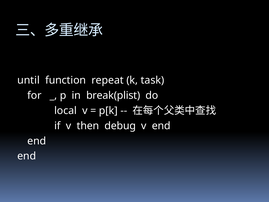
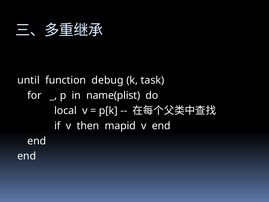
repeat: repeat -> debug
break(plist: break(plist -> name(plist
debug: debug -> mapid
